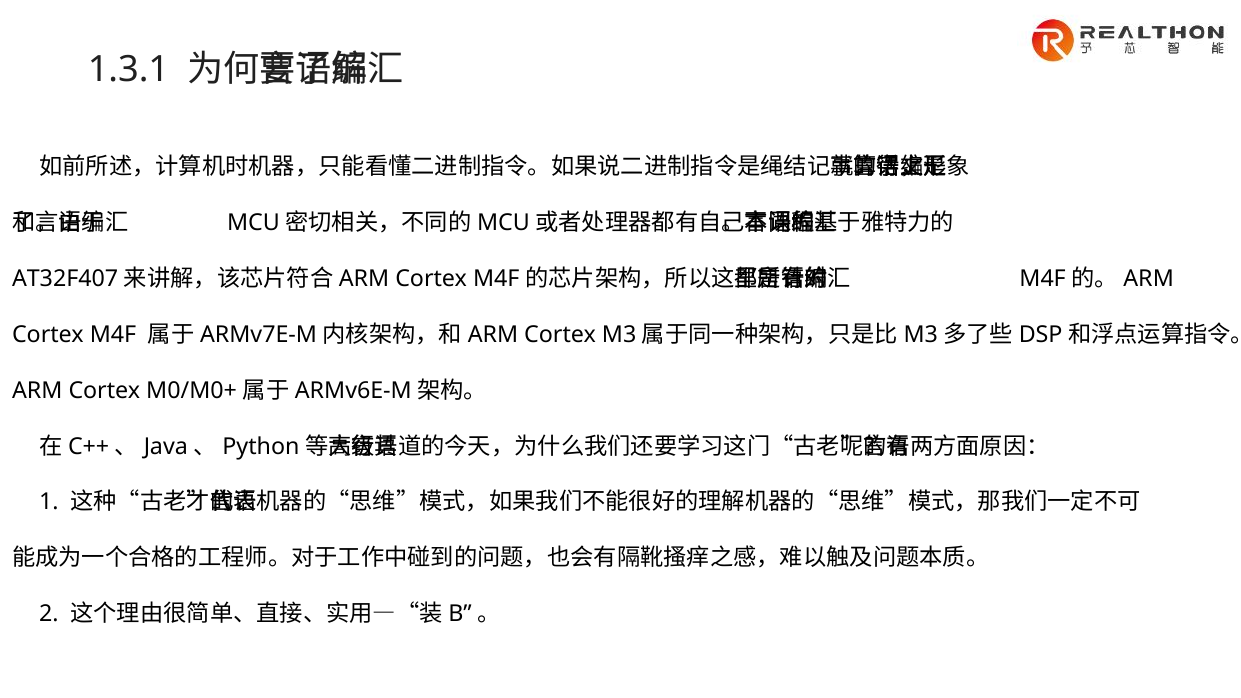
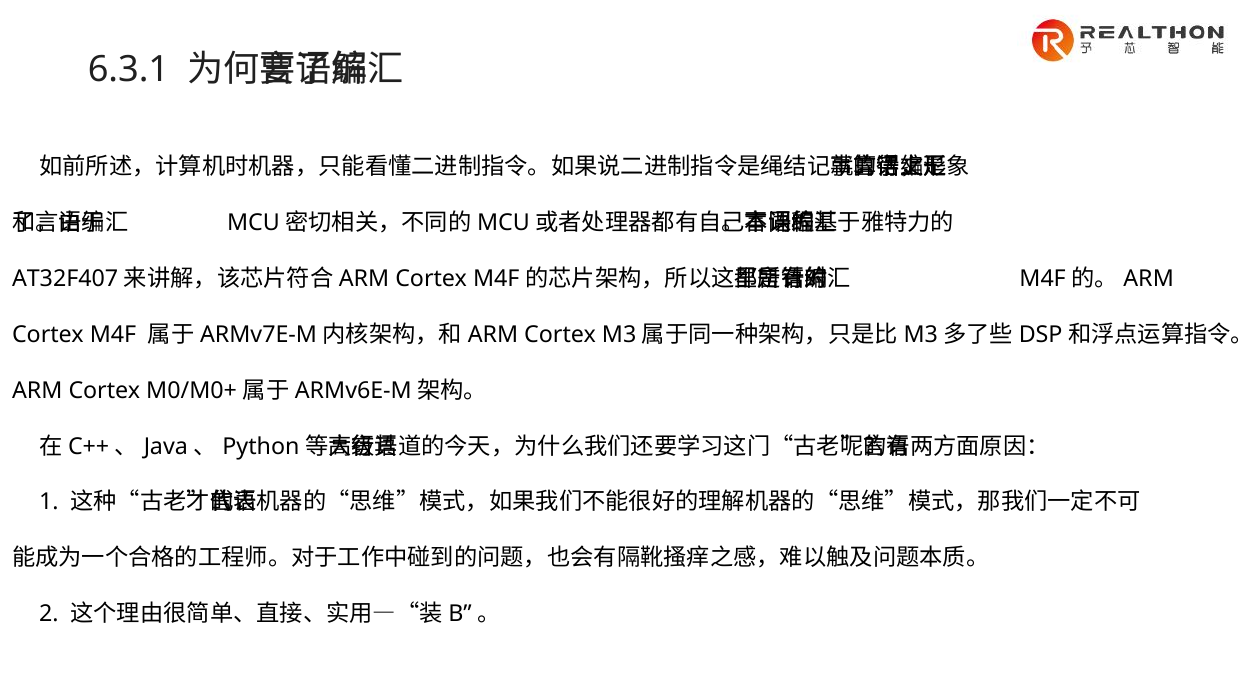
1.3.1: 1.3.1 -> 6.3.1
